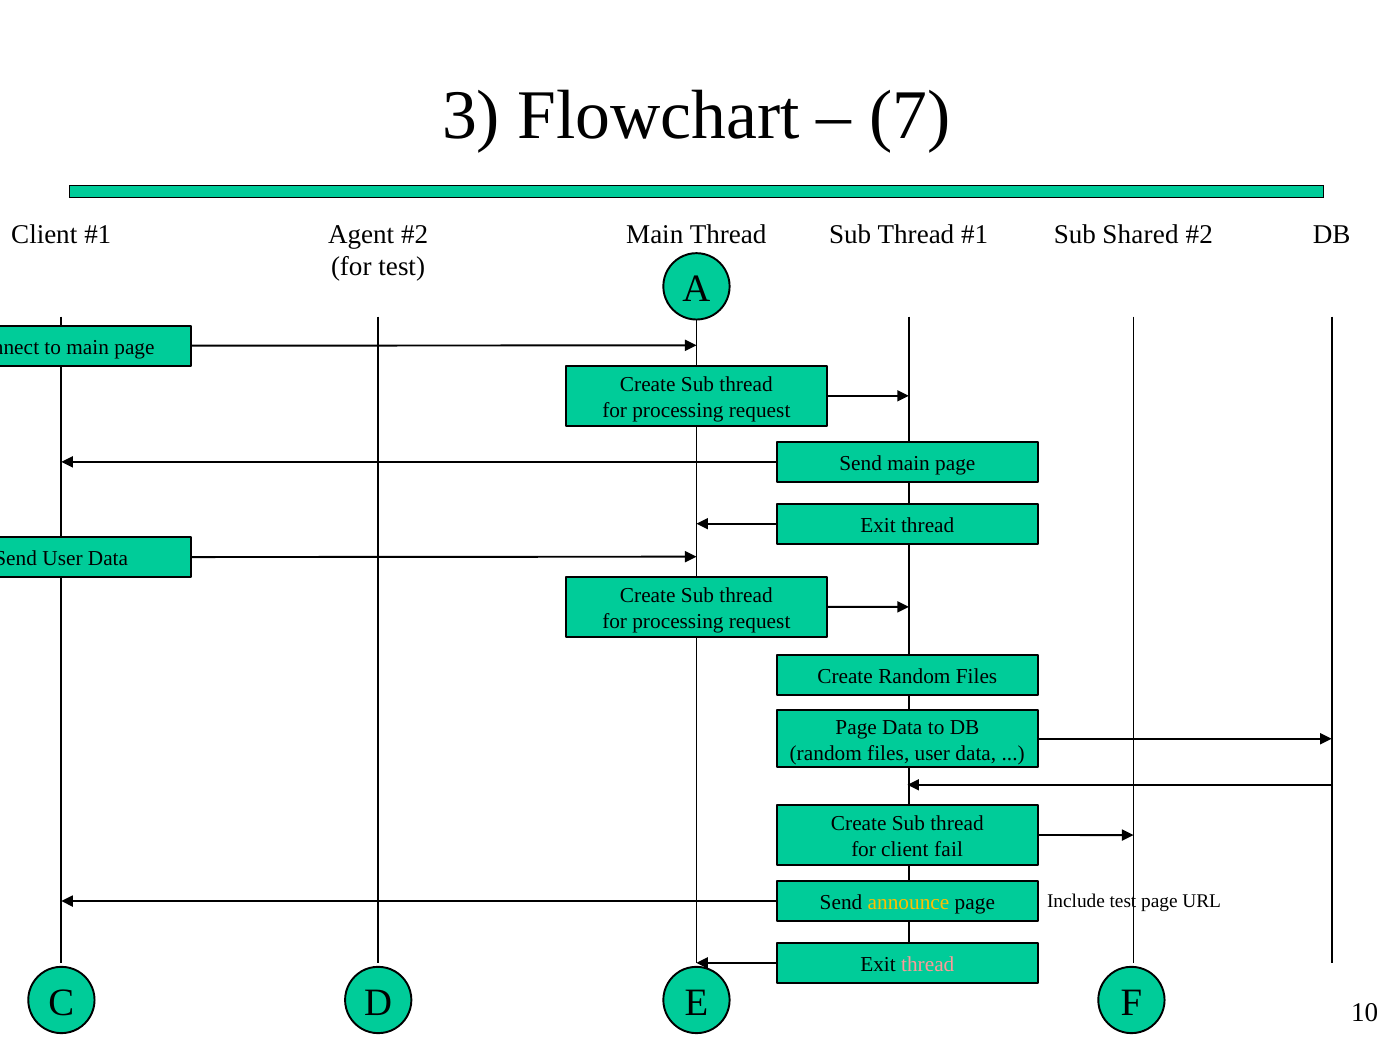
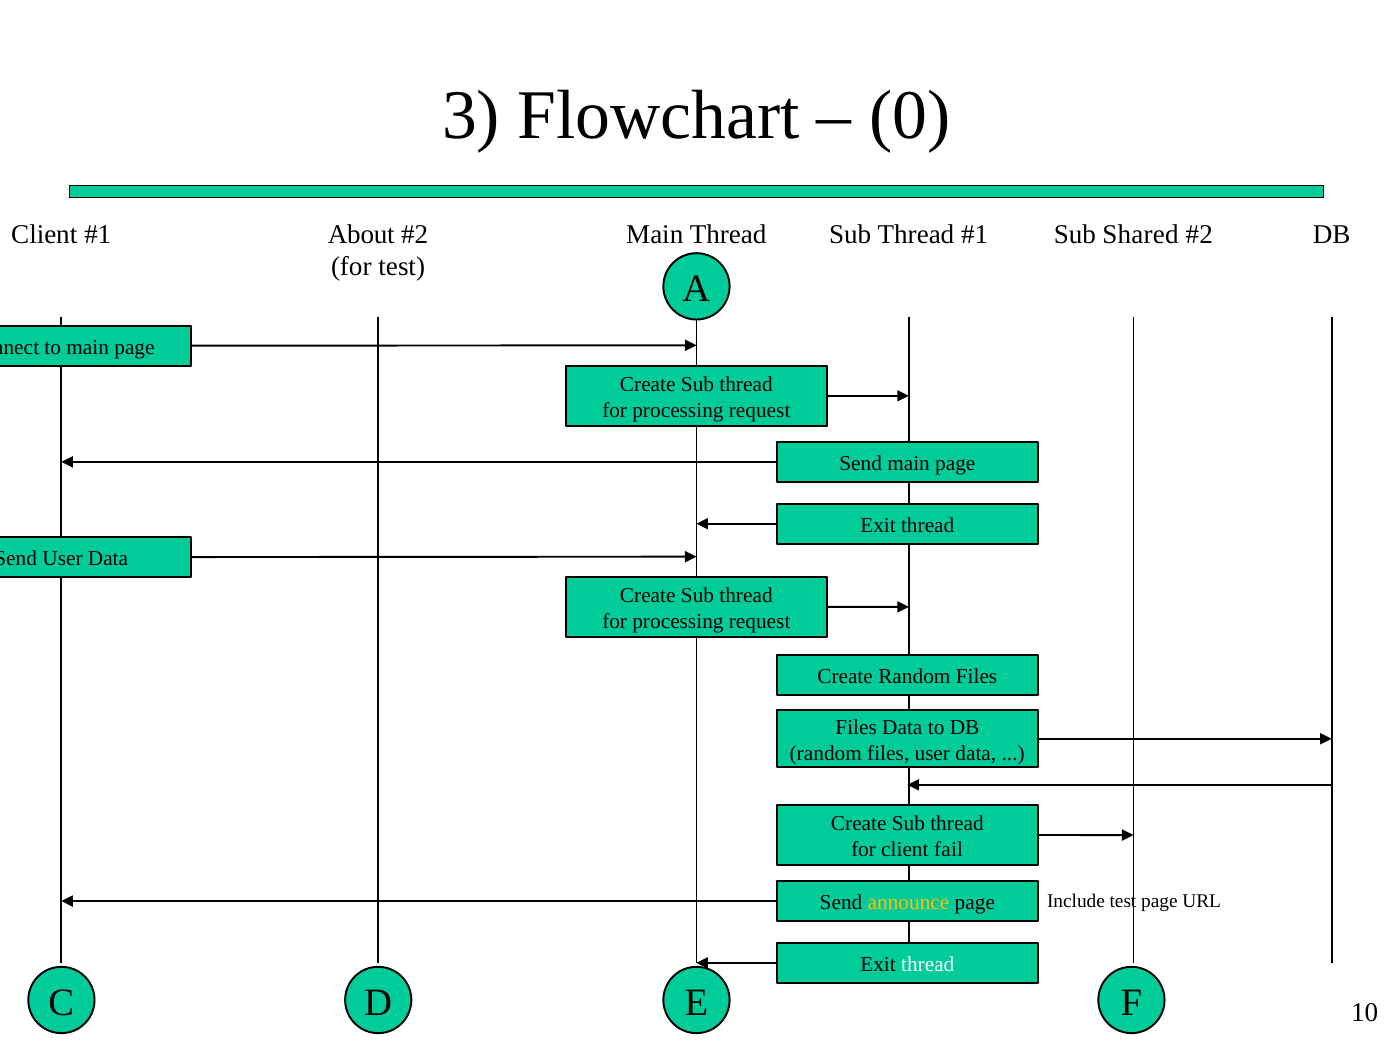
7: 7 -> 0
Agent: Agent -> About
Page at (856, 727): Page -> Files
thread at (928, 964) colour: pink -> white
